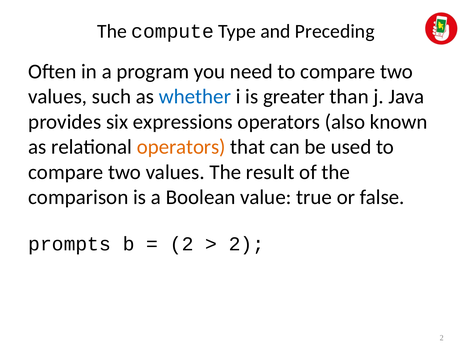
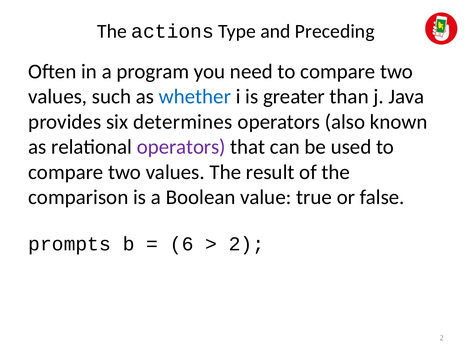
compute: compute -> actions
expressions: expressions -> determines
operators at (181, 147) colour: orange -> purple
2 at (182, 244): 2 -> 6
